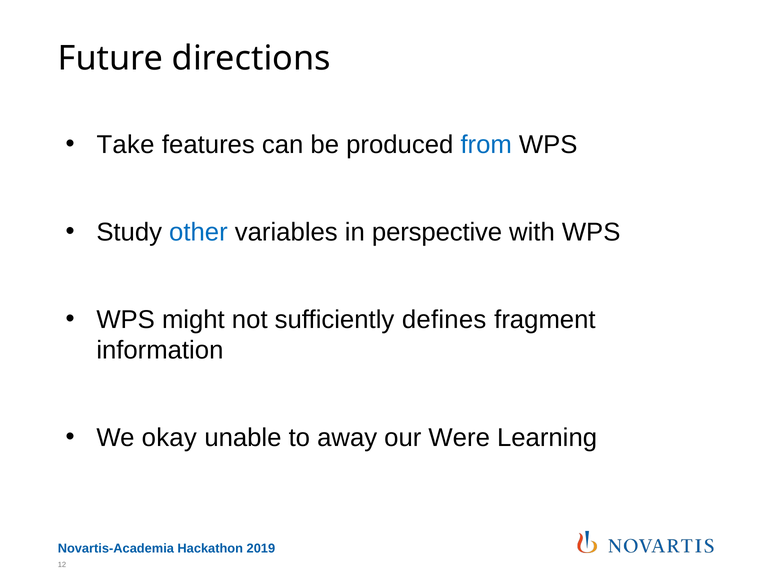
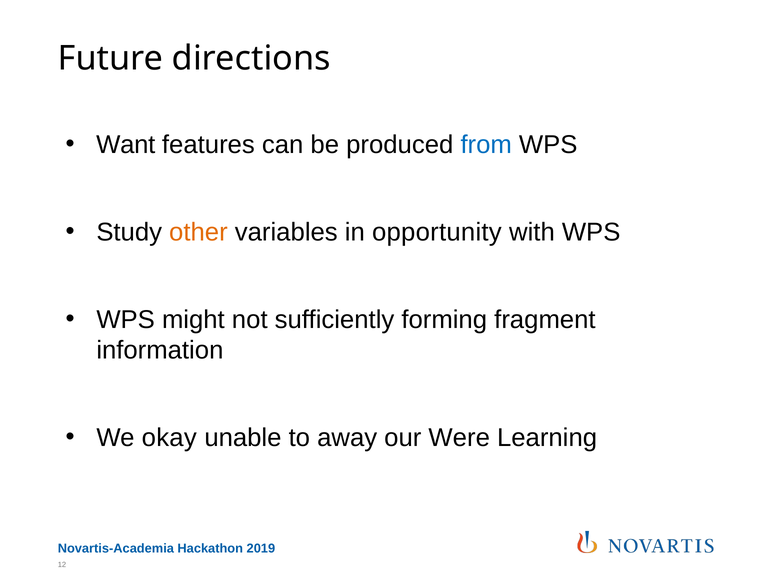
Take: Take -> Want
other colour: blue -> orange
perspective: perspective -> opportunity
defines: defines -> forming
